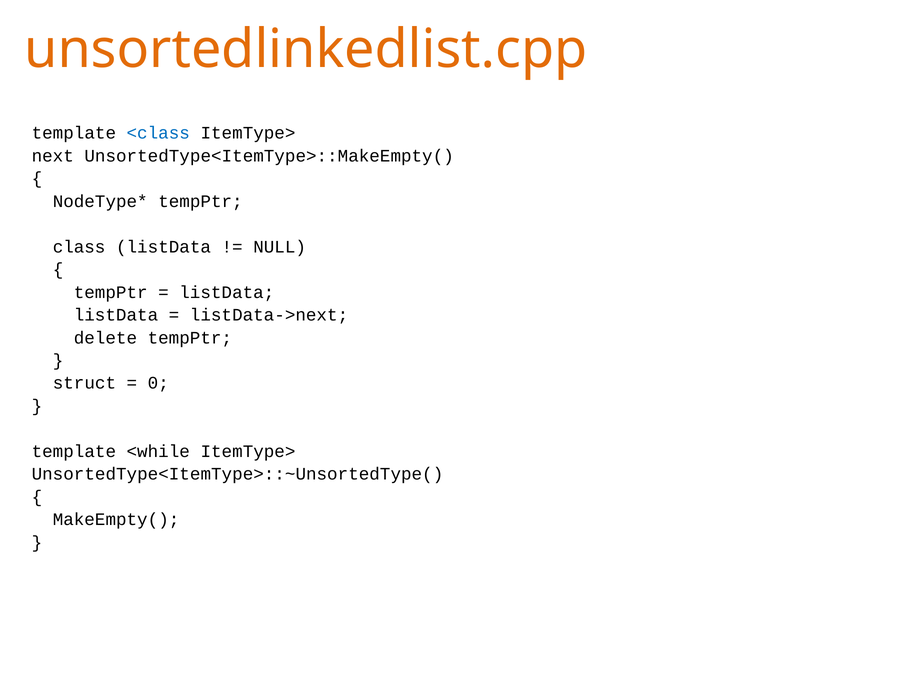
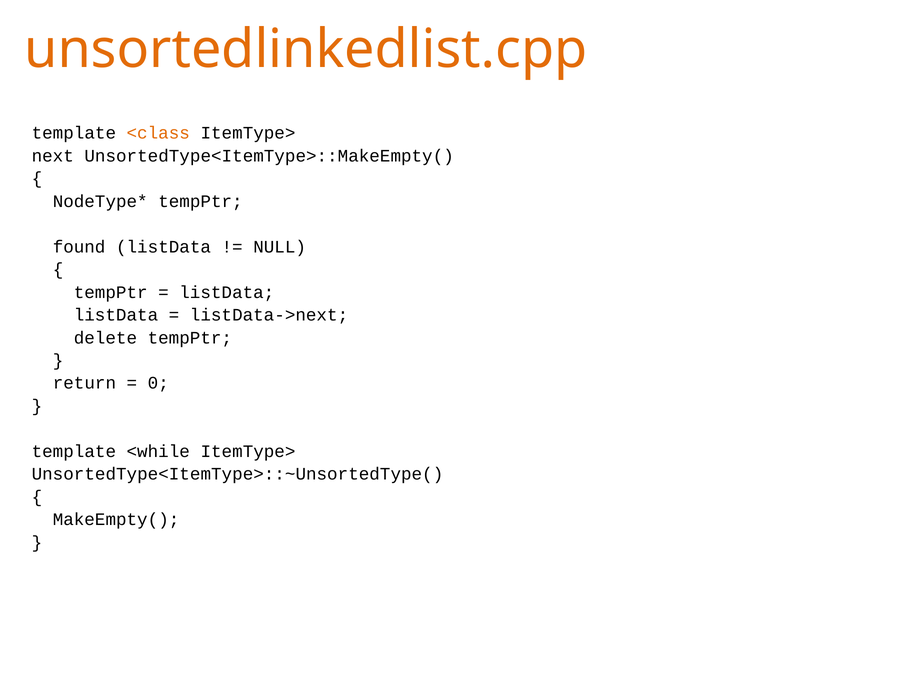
<class colour: blue -> orange
class: class -> found
struct: struct -> return
